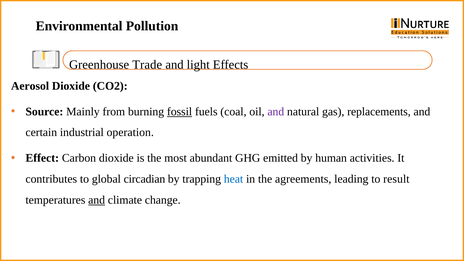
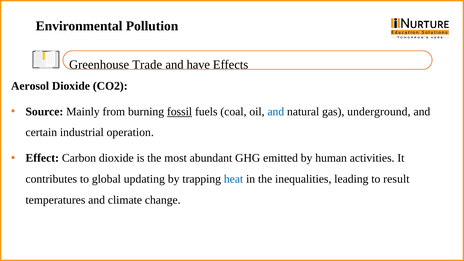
light: light -> have
and at (276, 112) colour: purple -> blue
replacements: replacements -> underground
circadian: circadian -> updating
agreements: agreements -> inequalities
and at (97, 200) underline: present -> none
